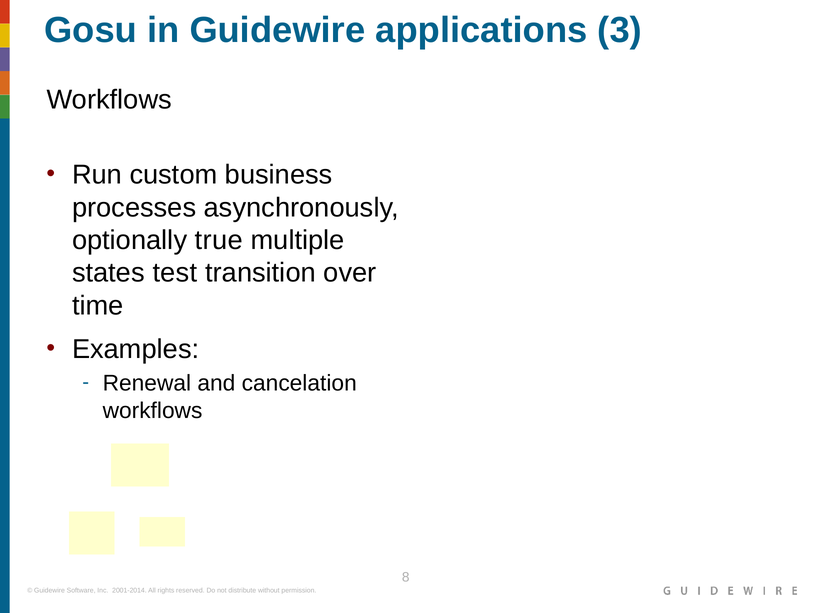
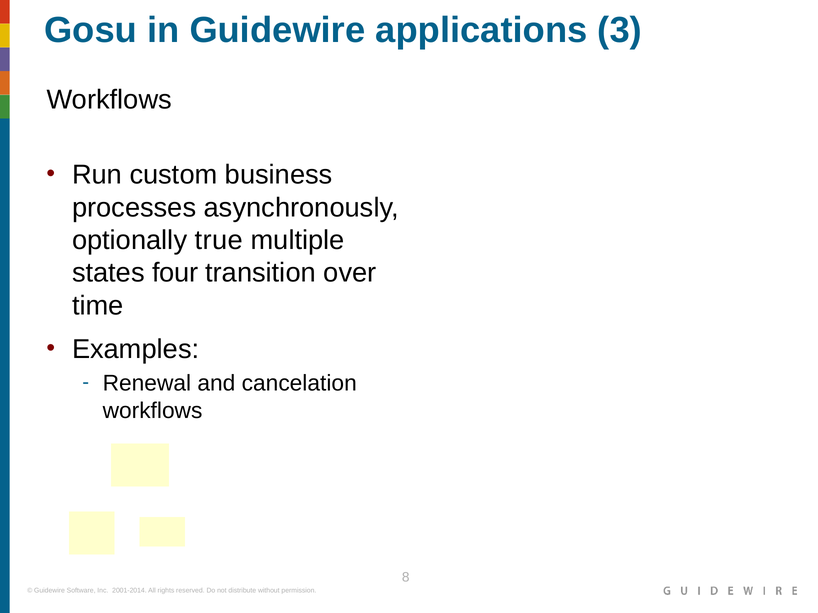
test: test -> four
